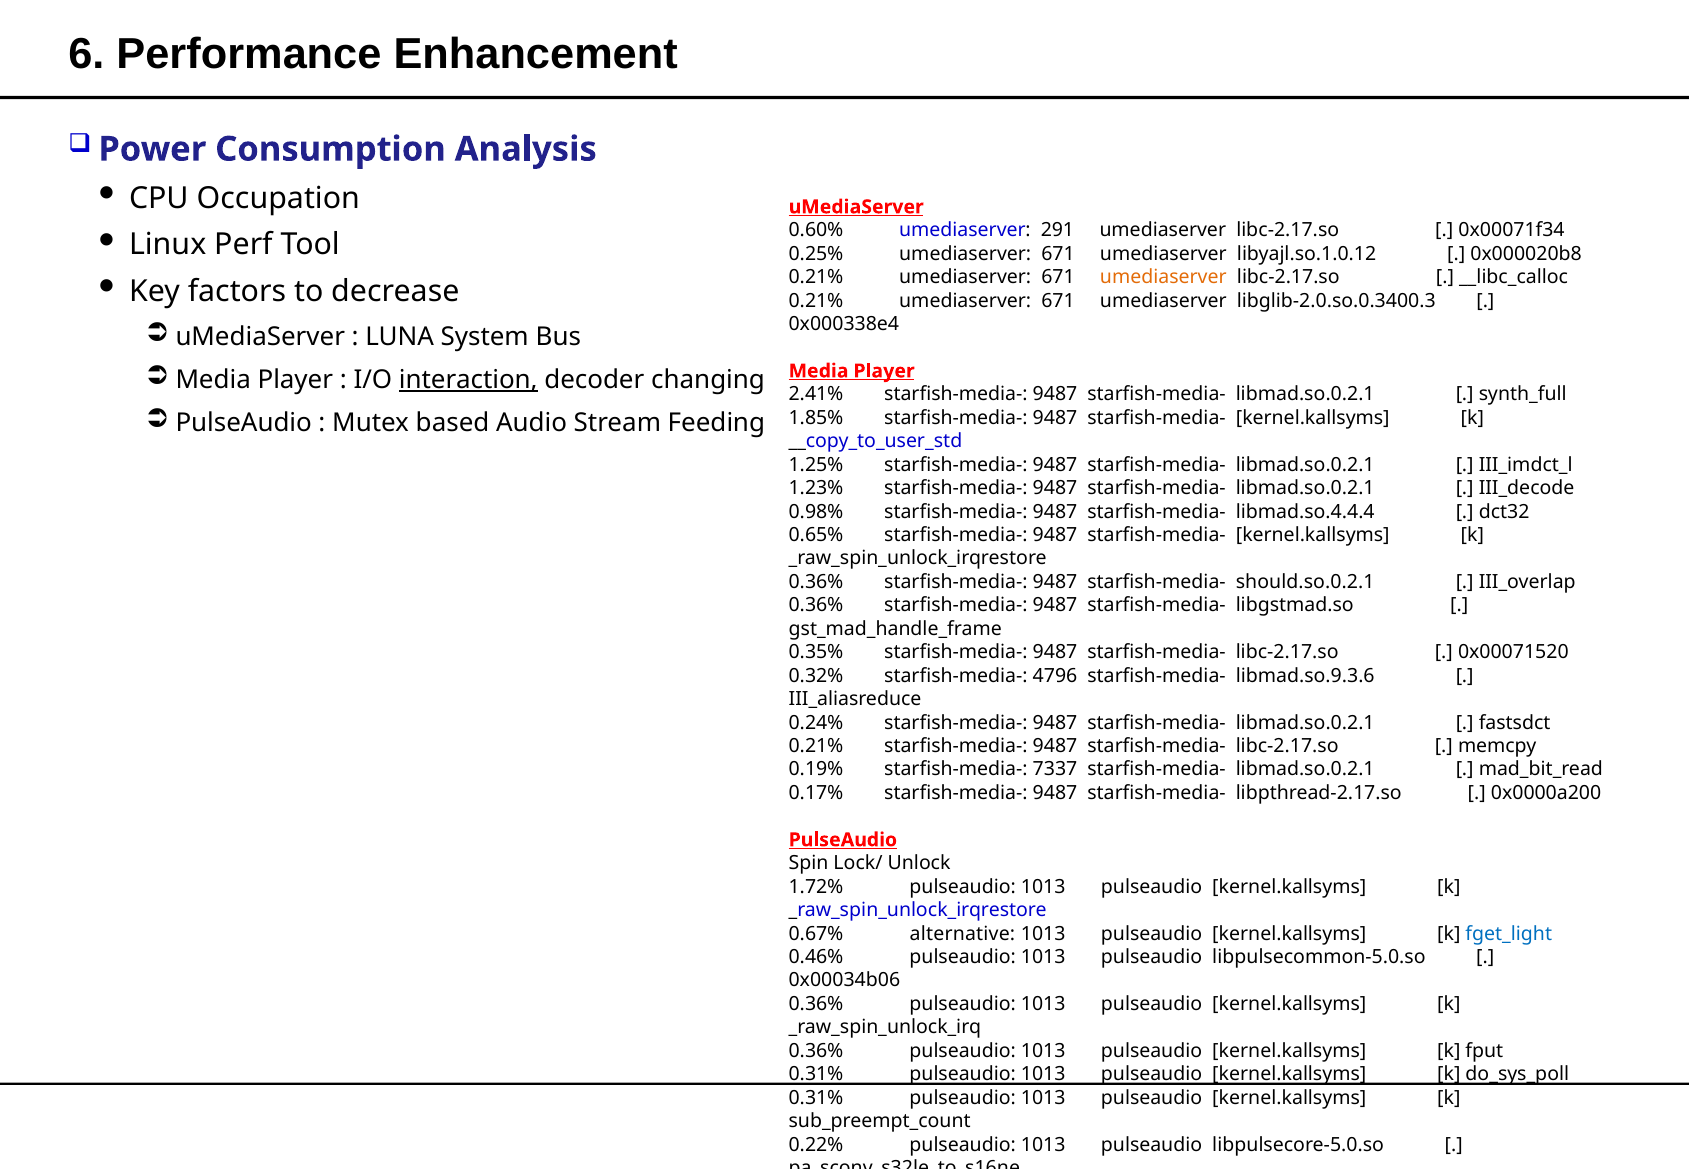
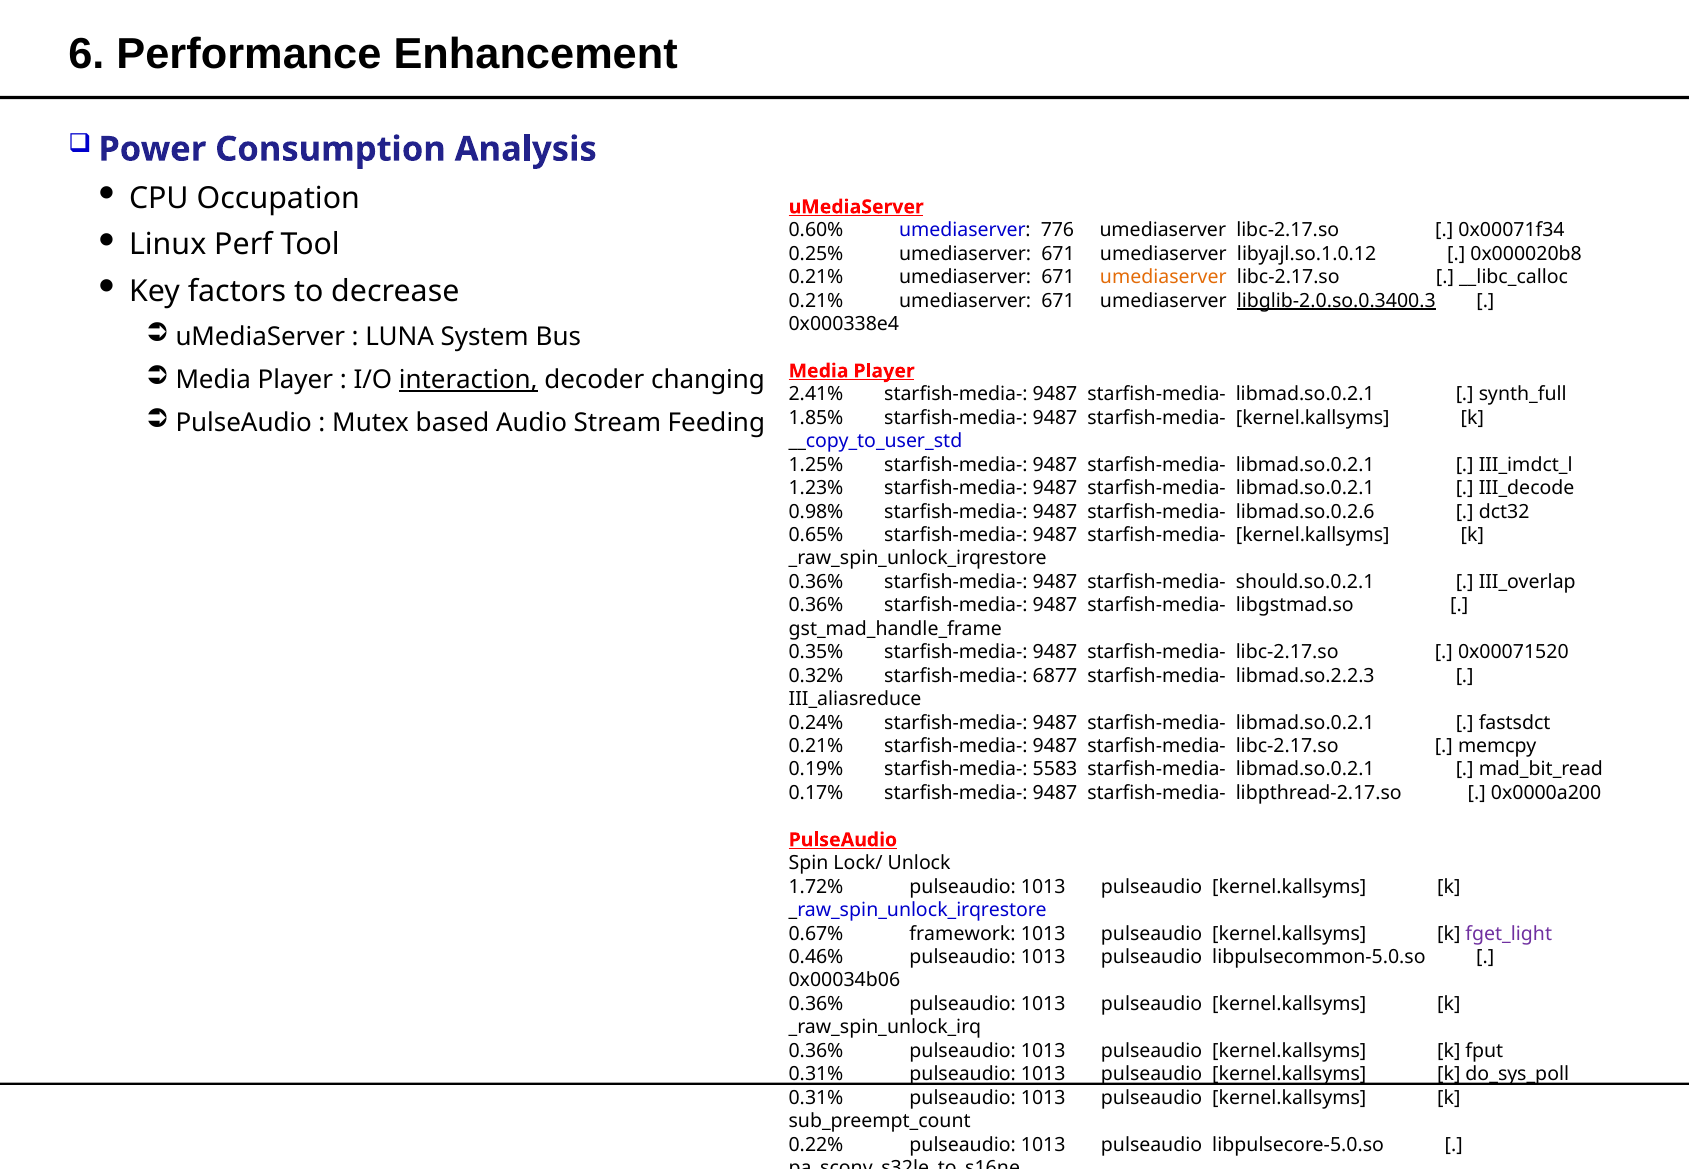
291: 291 -> 776
libglib-2.0.so.0.3400.3 underline: none -> present
libmad.so.4.4.4: libmad.so.4.4.4 -> libmad.so.0.2.6
4796: 4796 -> 6877
libmad.so.9.3.6: libmad.so.9.3.6 -> libmad.so.2.2.3
7337: 7337 -> 5583
alternative: alternative -> framework
fget_light colour: blue -> purple
